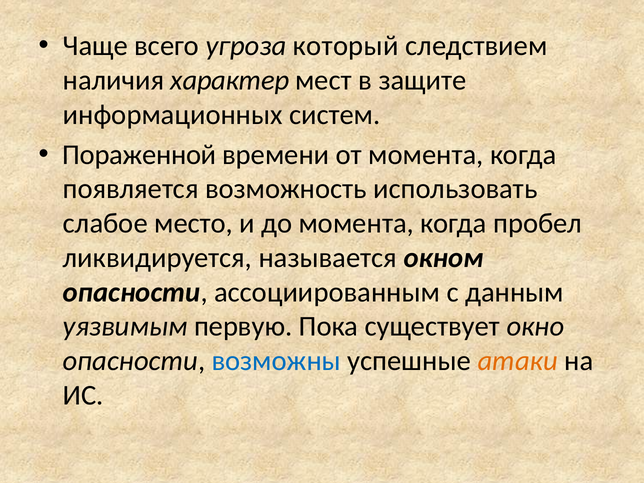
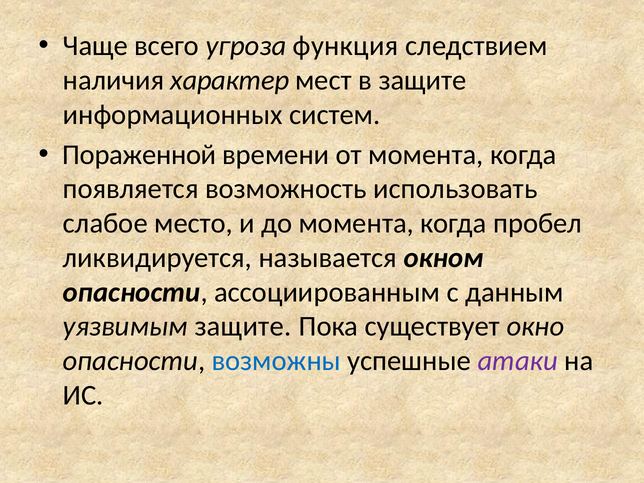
который: который -> функция
уязвимым первую: первую -> защите
атаки colour: orange -> purple
